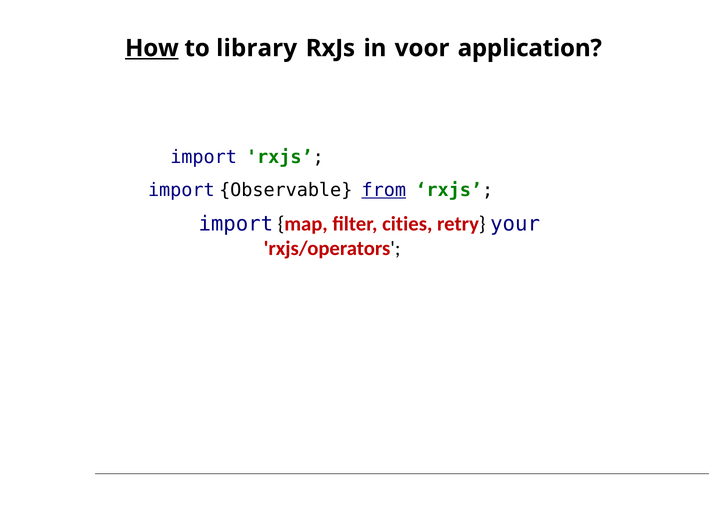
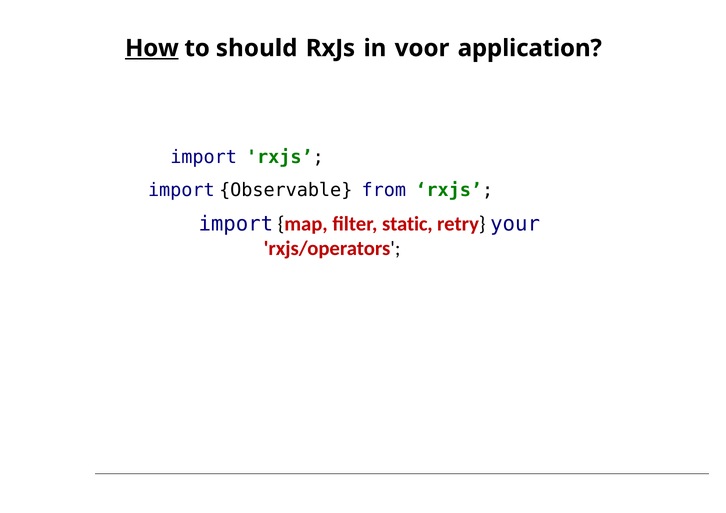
library: library -> should
from underline: present -> none
cities: cities -> static
